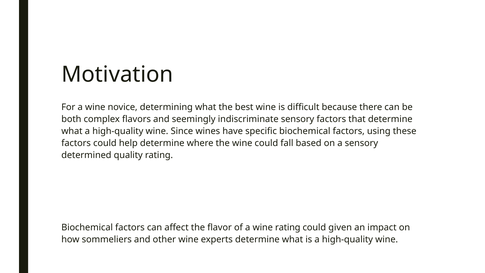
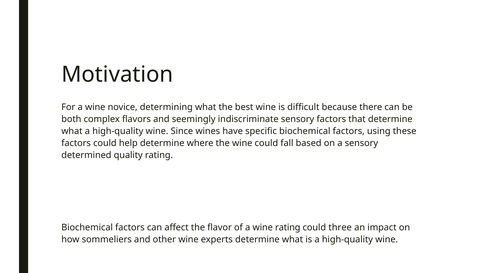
given: given -> three
